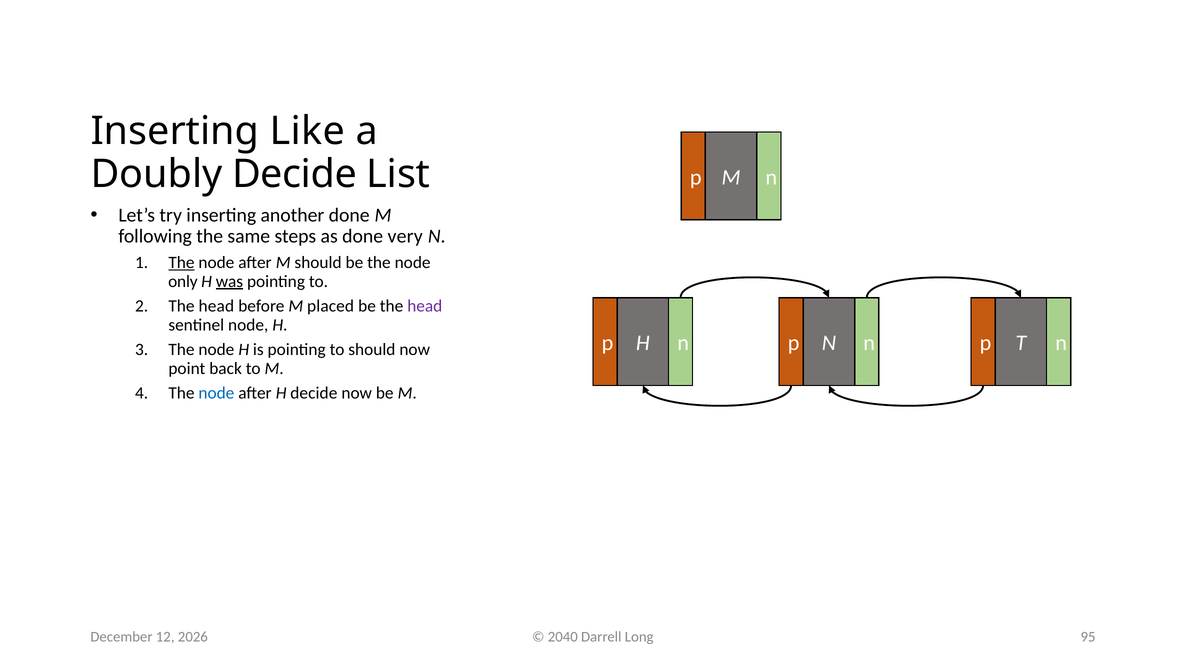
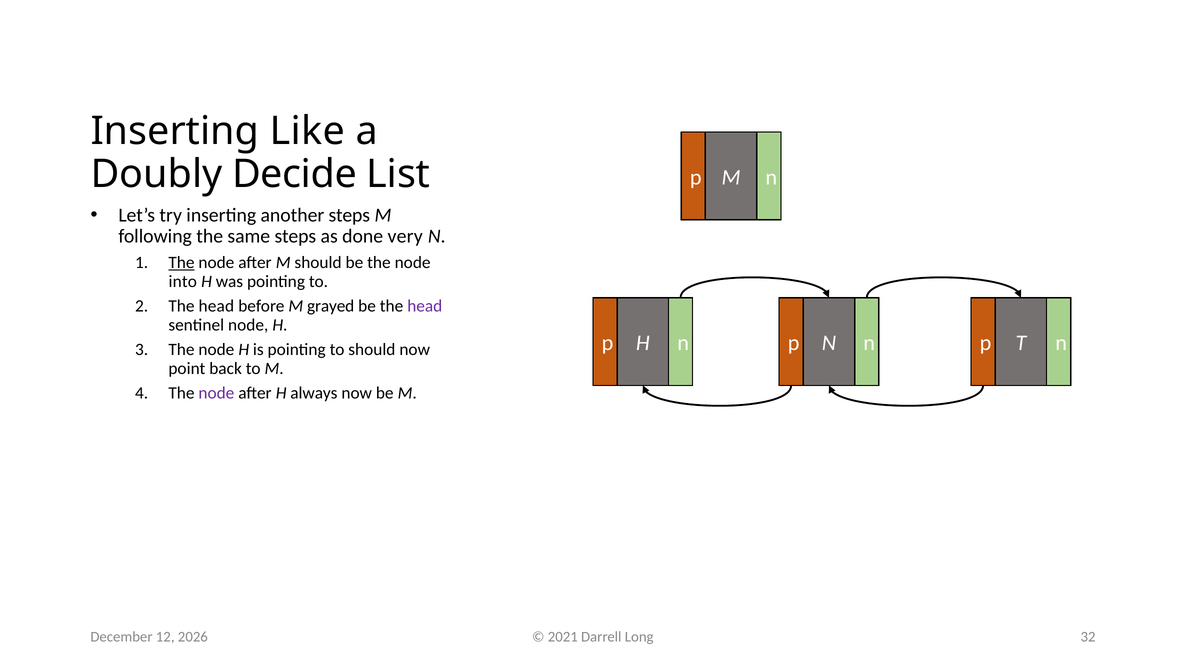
another done: done -> steps
only: only -> into
was underline: present -> none
placed: placed -> grayed
node at (216, 393) colour: blue -> purple
H decide: decide -> always
2040: 2040 -> 2021
95: 95 -> 32
